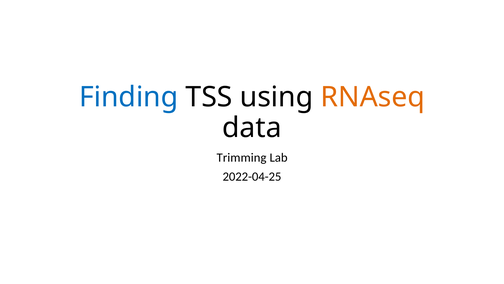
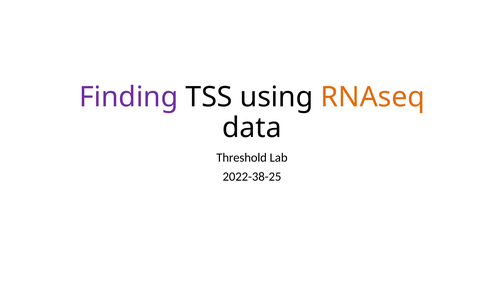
Finding colour: blue -> purple
Trimming: Trimming -> Threshold
2022-04-25: 2022-04-25 -> 2022-38-25
